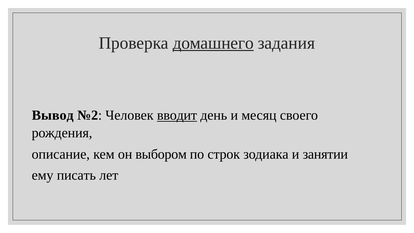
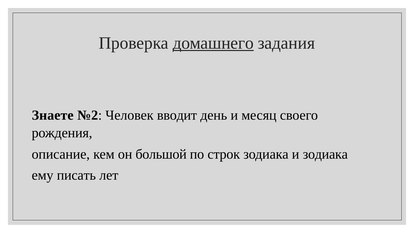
Вывод: Вывод -> Знаете
вводит underline: present -> none
выбором: выбором -> большой
и занятии: занятии -> зодиака
